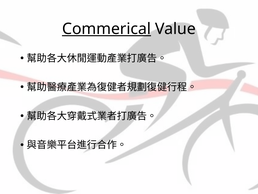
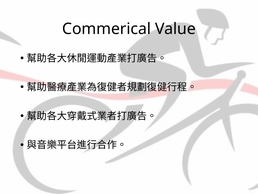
Commerical underline: present -> none
